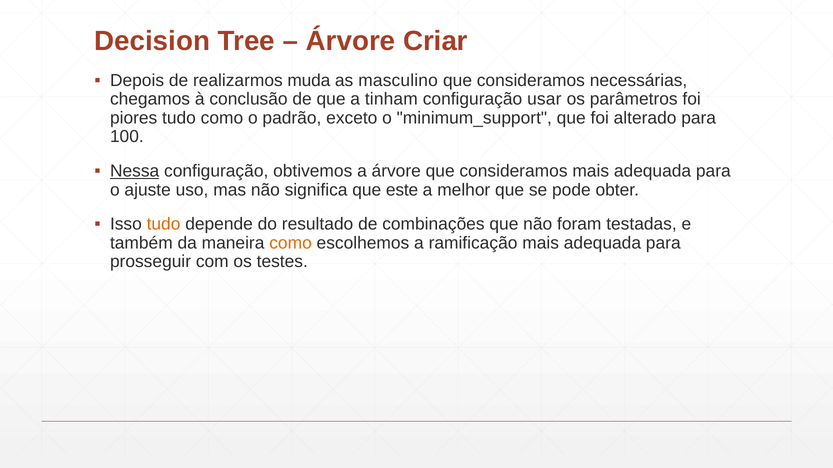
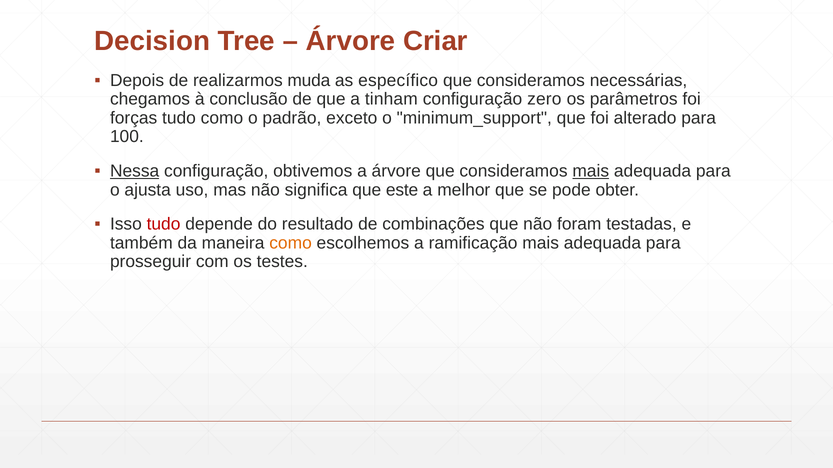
masculino: masculino -> específico
usar: usar -> zero
piores: piores -> forças
mais at (591, 171) underline: none -> present
ajuste: ajuste -> ajusta
tudo at (164, 224) colour: orange -> red
